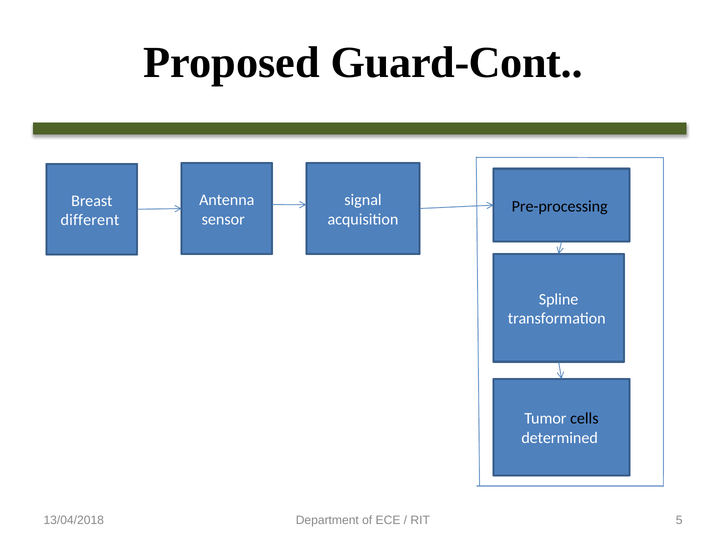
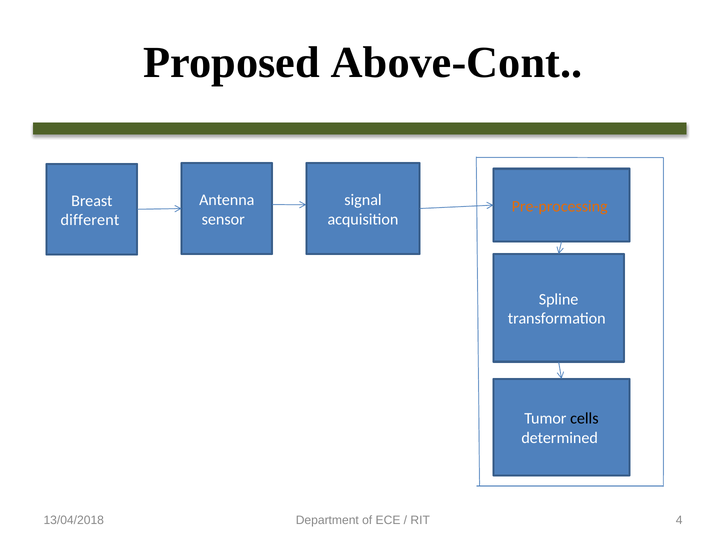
Guard-Cont: Guard-Cont -> Above-Cont
Pre-processing colour: black -> orange
5: 5 -> 4
